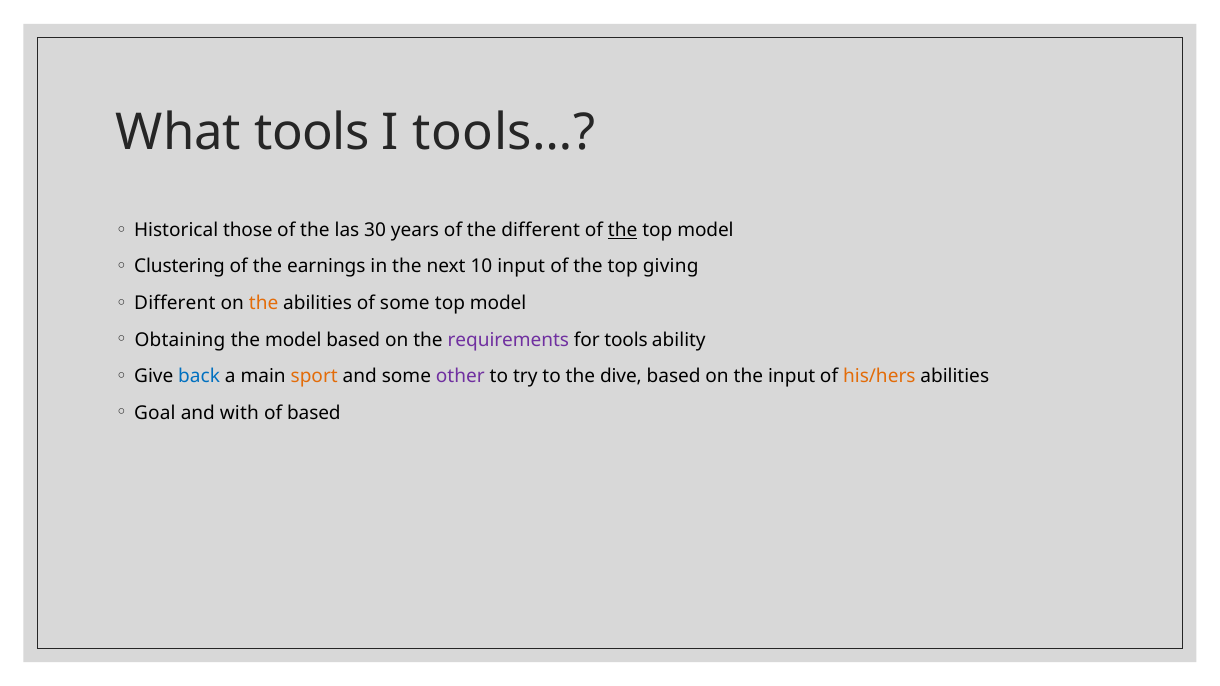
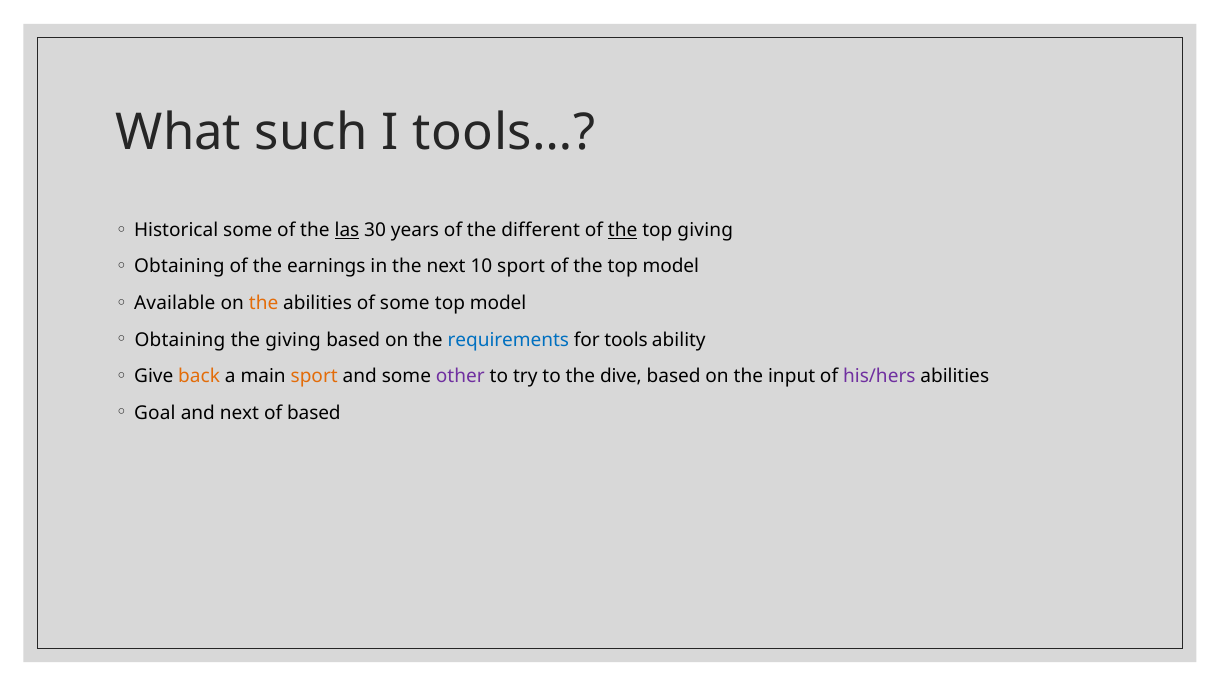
What tools: tools -> such
Historical those: those -> some
las underline: none -> present
model at (705, 230): model -> giving
Clustering at (180, 267): Clustering -> Obtaining
10 input: input -> sport
the top giving: giving -> model
Different at (175, 303): Different -> Available
the model: model -> giving
requirements colour: purple -> blue
back colour: blue -> orange
his/hers colour: orange -> purple
and with: with -> next
